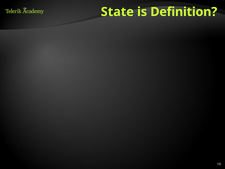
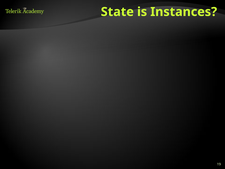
is Definition: Definition -> Instances
